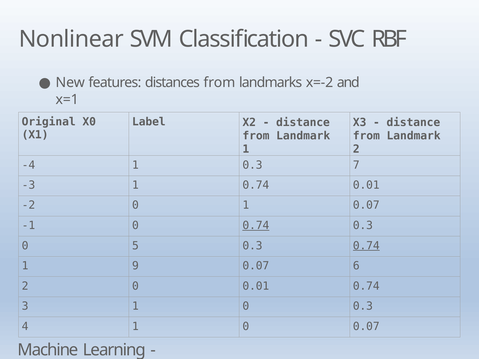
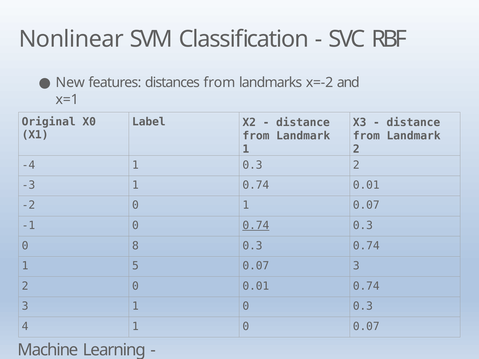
0.3 7: 7 -> 2
5: 5 -> 8
0.74 at (366, 246) underline: present -> none
9: 9 -> 5
0.07 6: 6 -> 3
